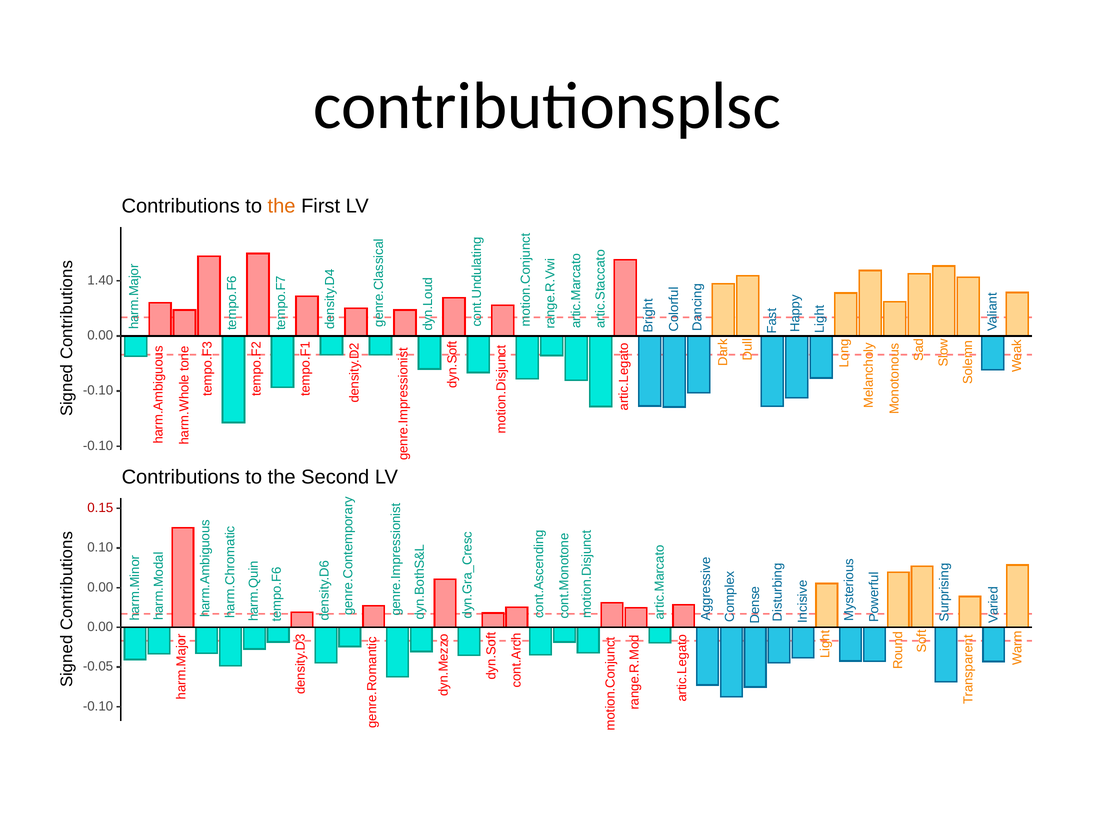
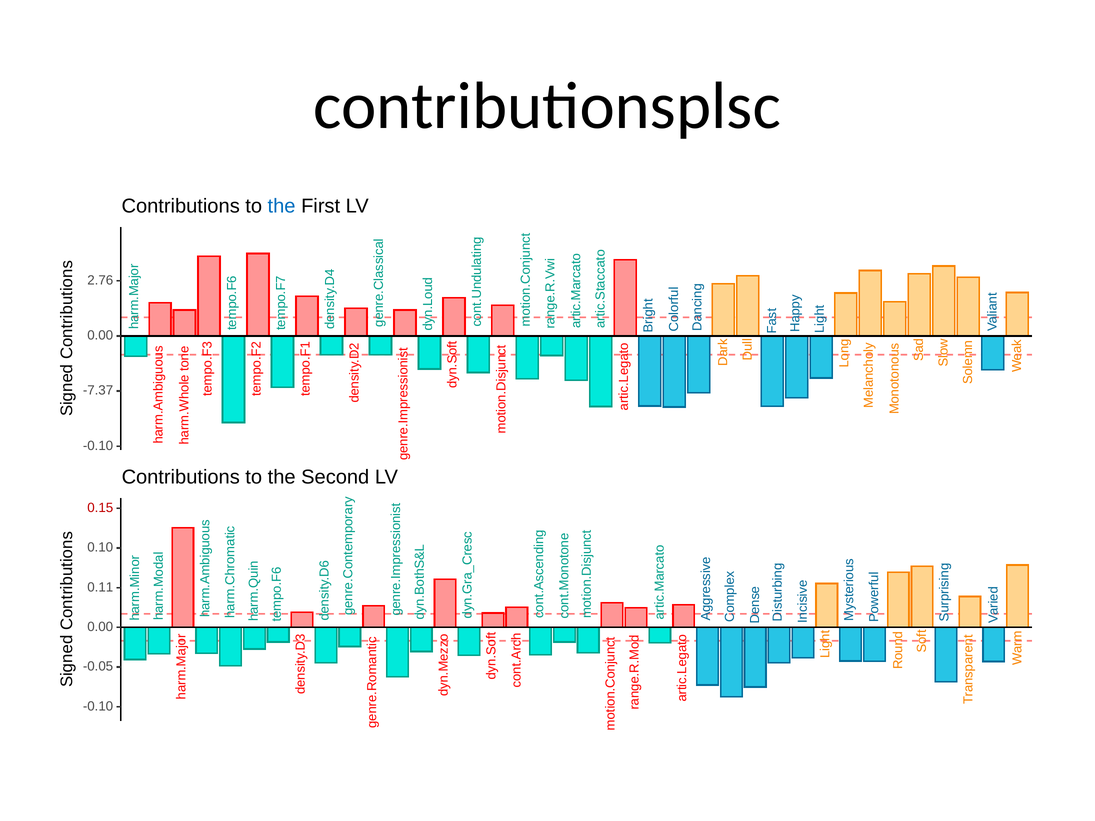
the at (282, 206) colour: orange -> blue
1.40: 1.40 -> 2.76
-0.10 at (98, 391): -0.10 -> -7.37
0.00 at (100, 587): 0.00 -> 0.11
